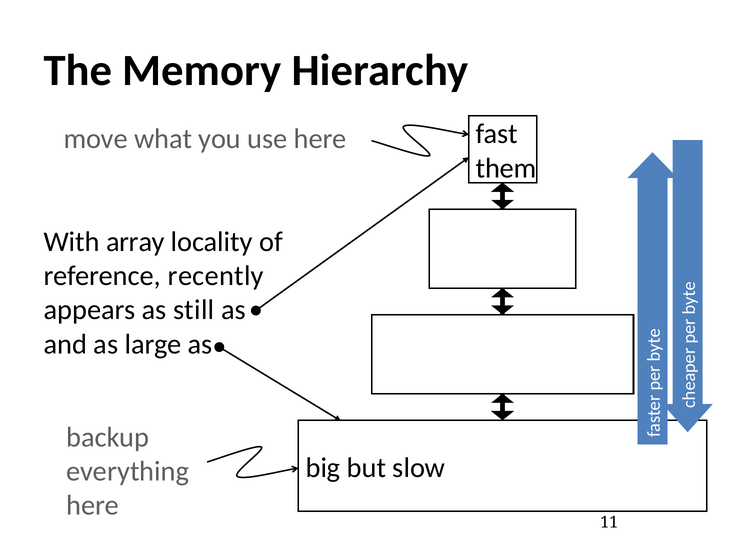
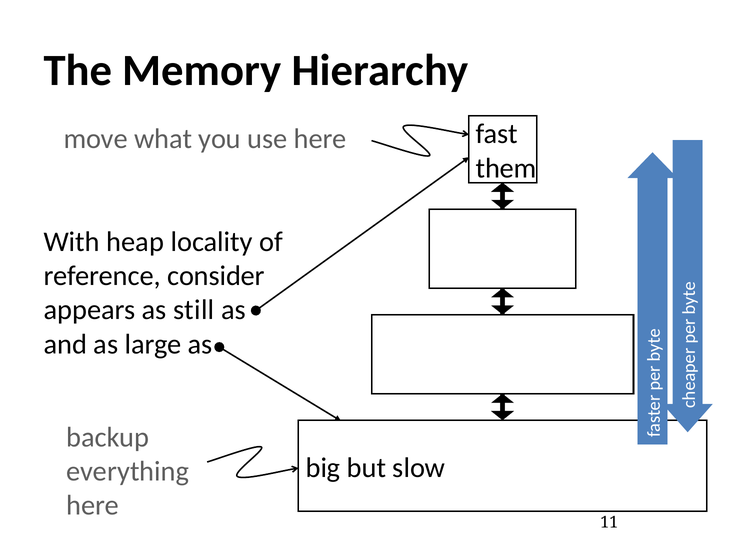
array: array -> heap
recently: recently -> consider
